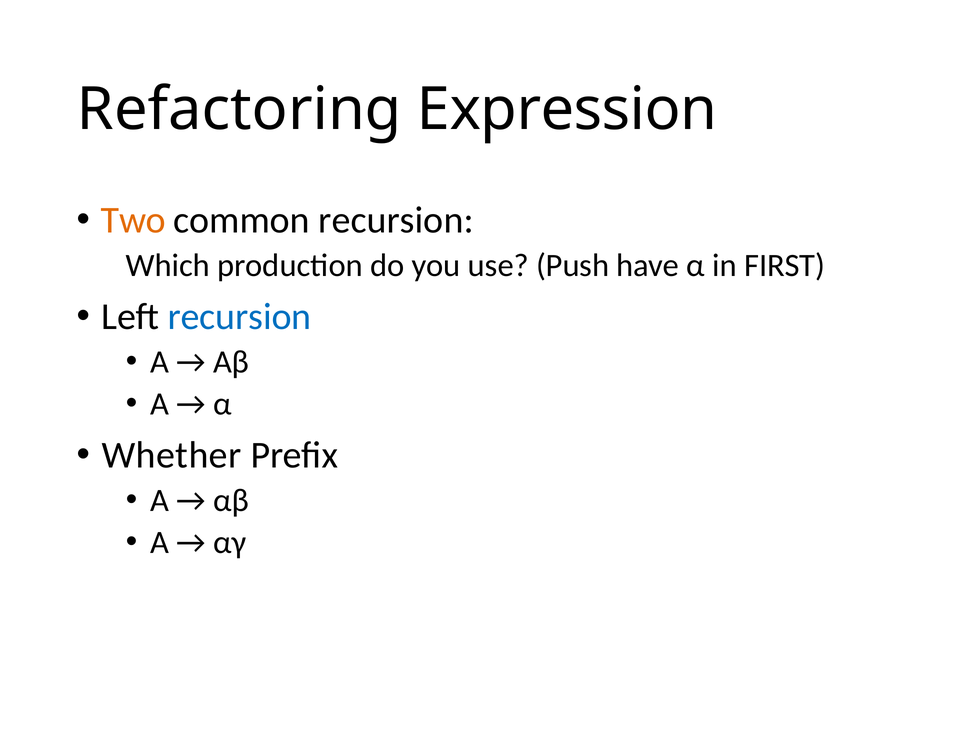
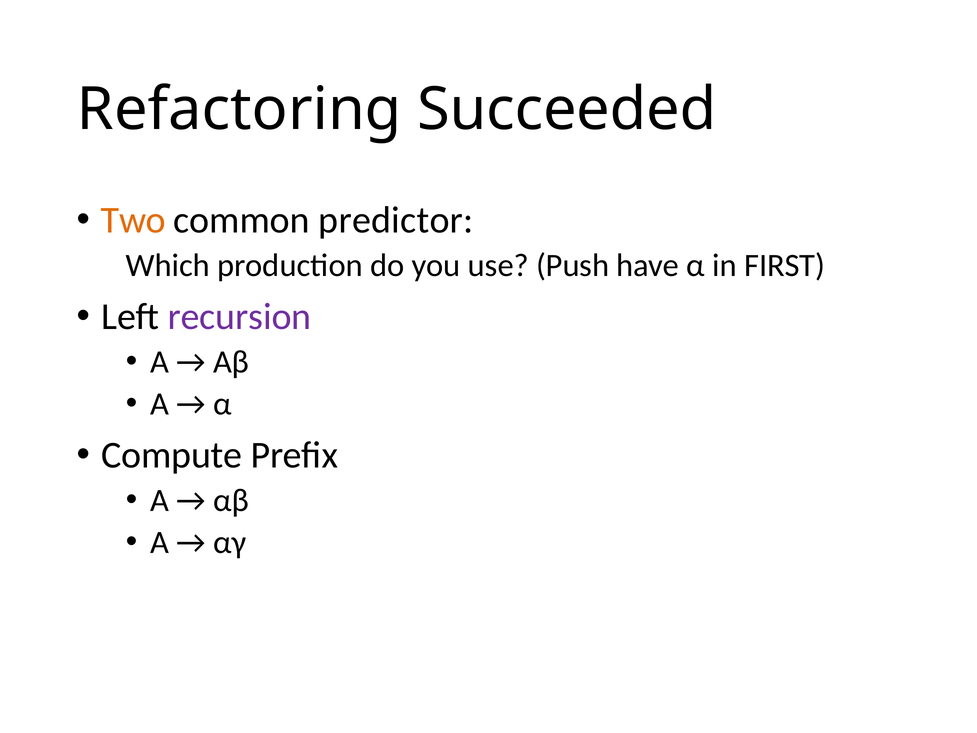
Expression: Expression -> Succeeded
common recursion: recursion -> predictor
recursion at (240, 317) colour: blue -> purple
Whether: Whether -> Compute
